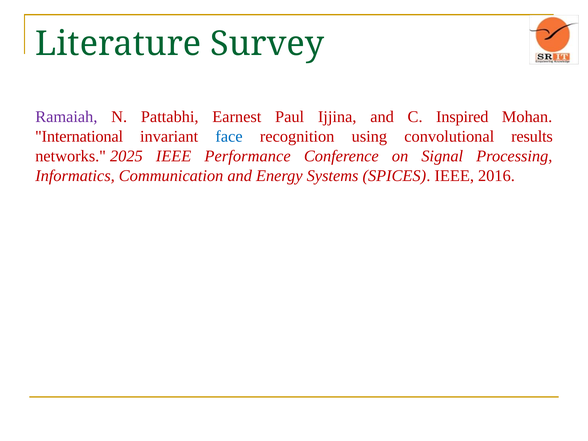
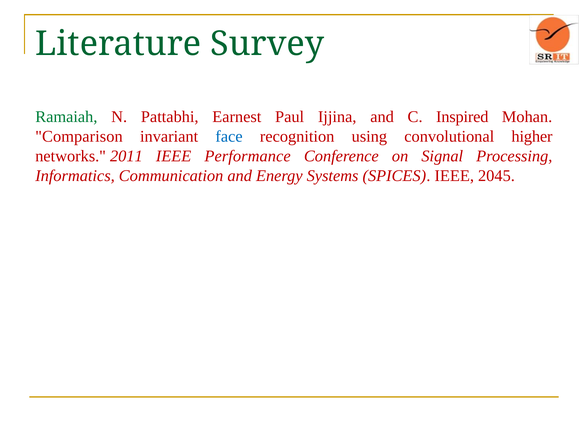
Ramaiah colour: purple -> green
International: International -> Comparison
results: results -> higher
2025: 2025 -> 2011
2016: 2016 -> 2045
